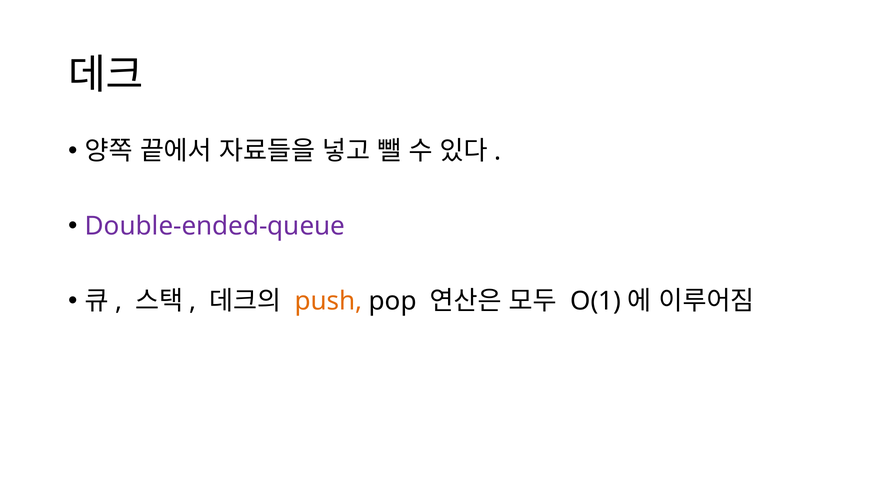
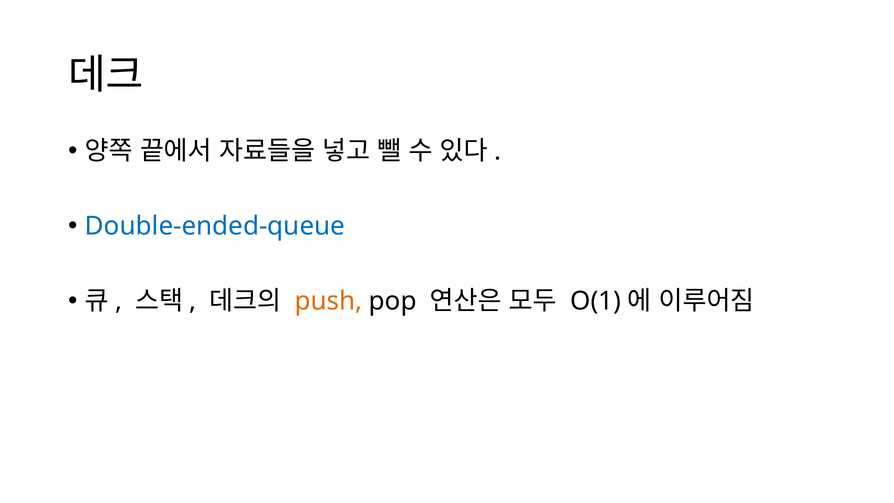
Double-ended-queue colour: purple -> blue
